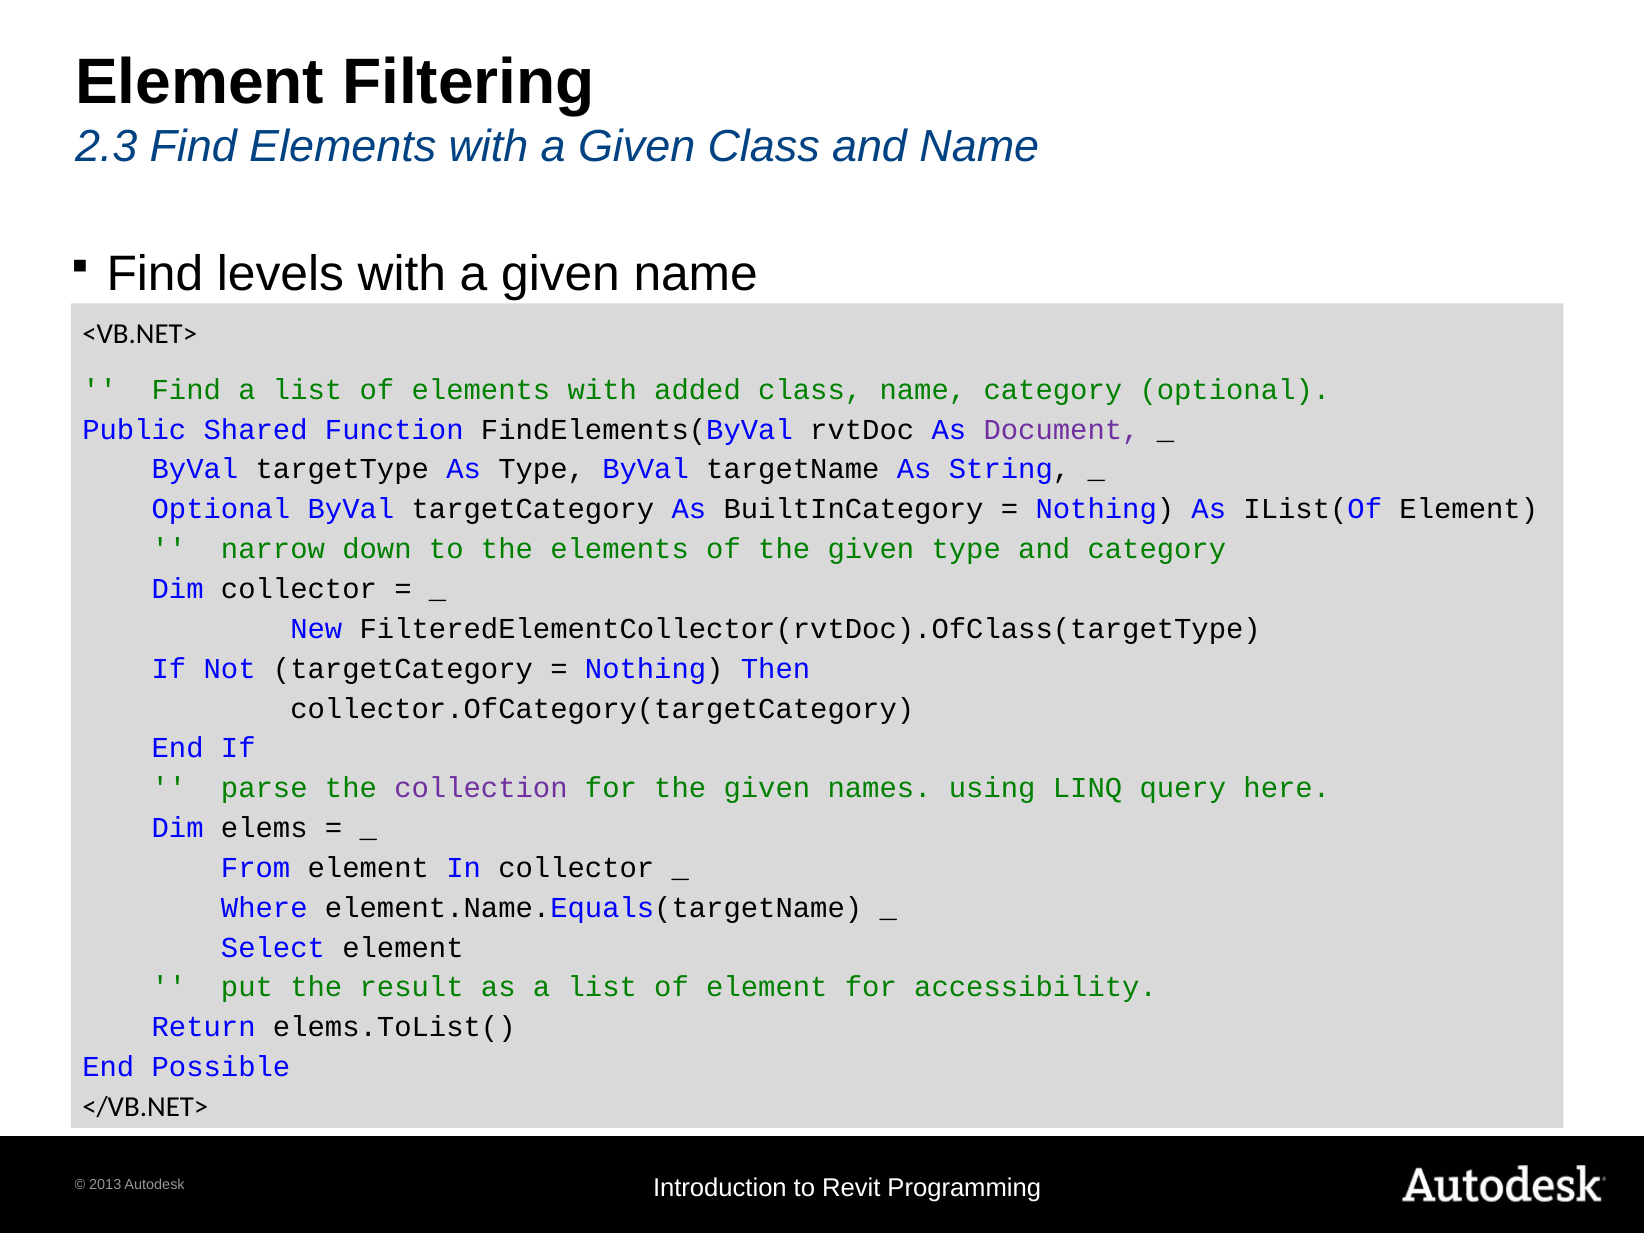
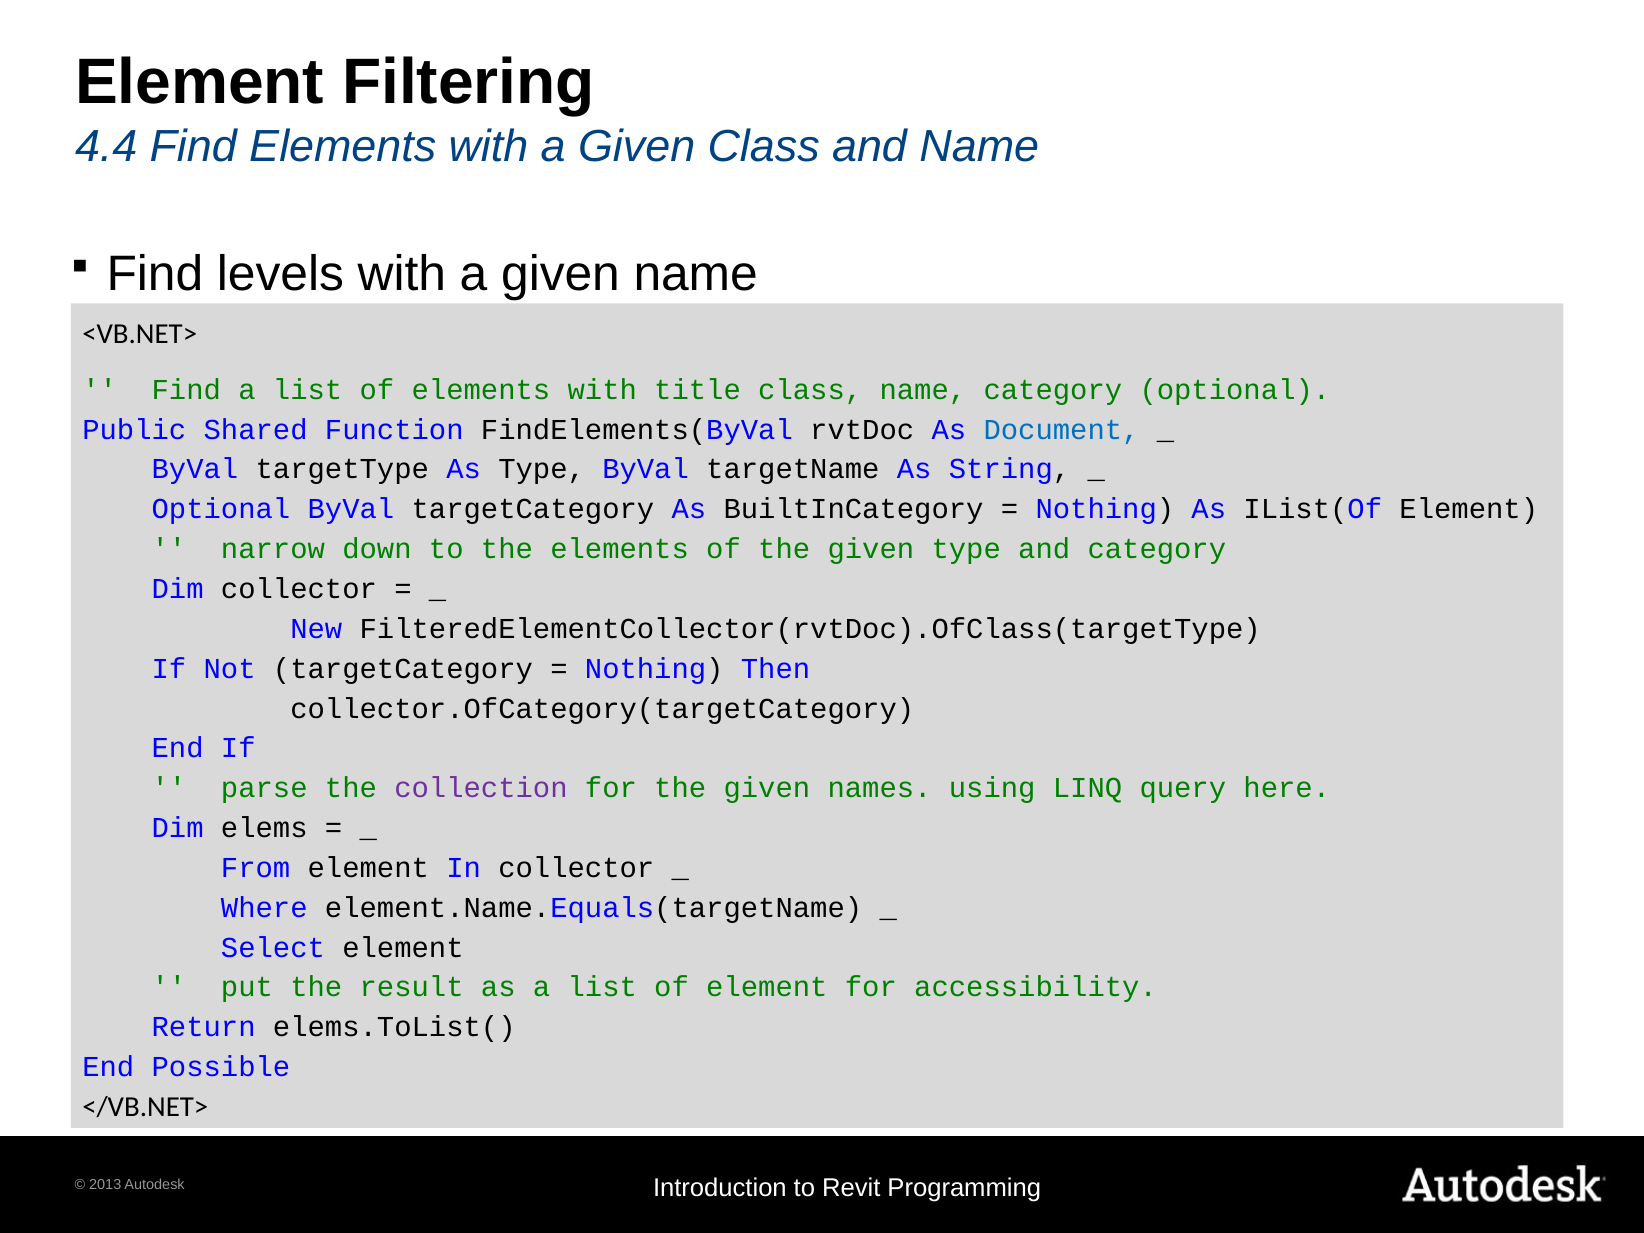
2.3: 2.3 -> 4.4
added: added -> title
Document colour: purple -> blue
